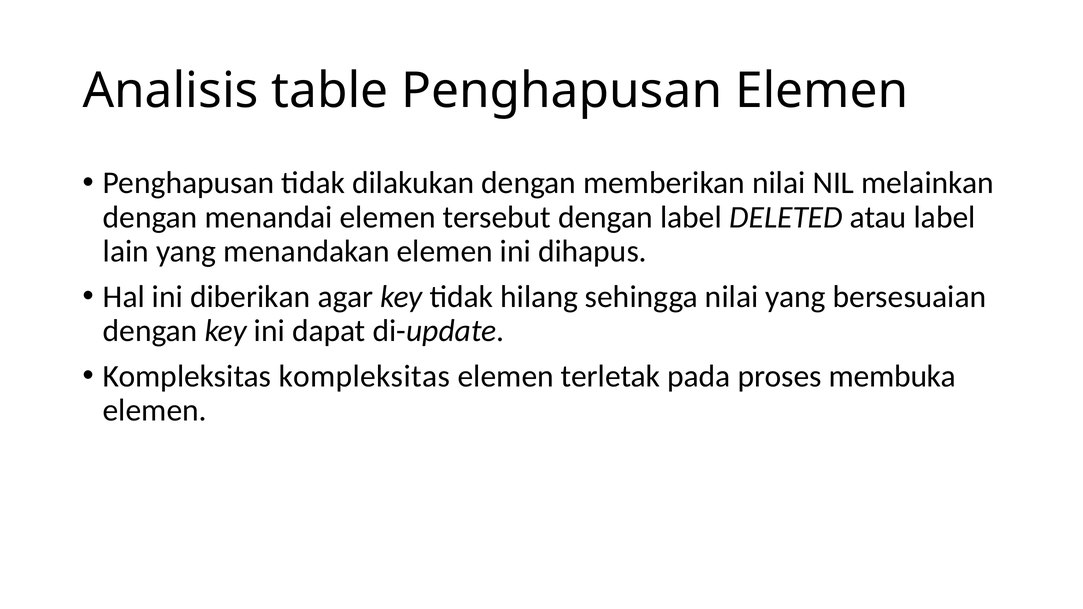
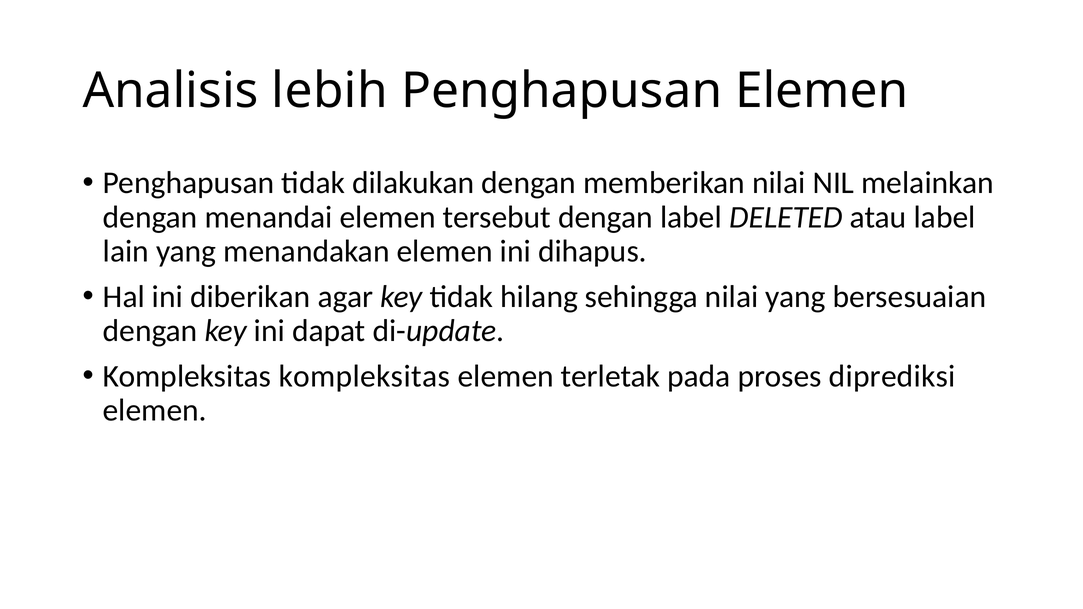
table: table -> lebih
membuka: membuka -> diprediksi
